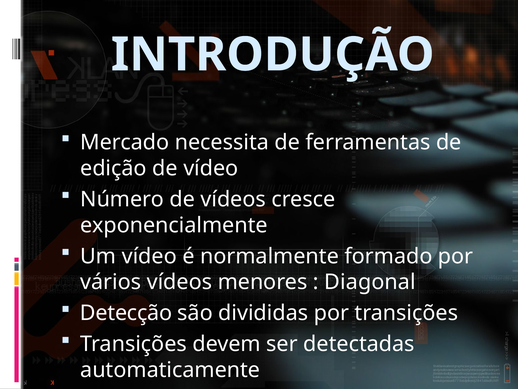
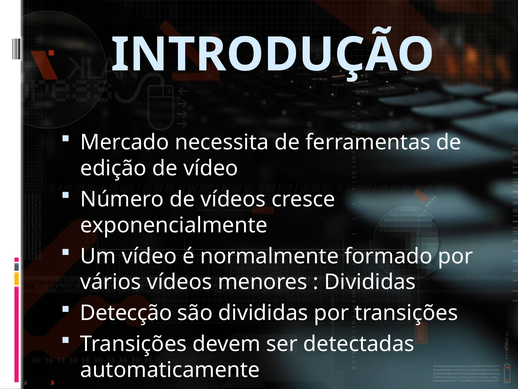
Diagonal at (370, 282): Diagonal -> Divididas
